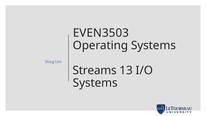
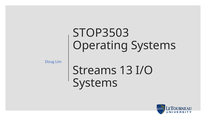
EVEN3503: EVEN3503 -> STOP3503
